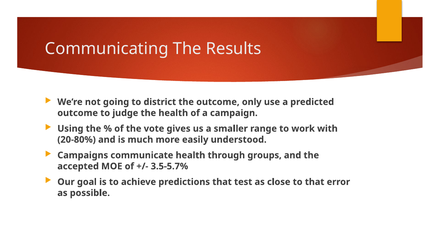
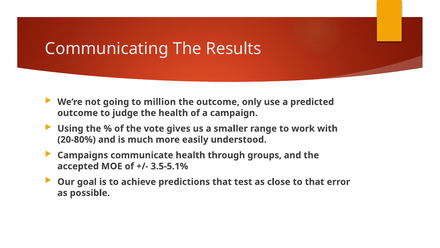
district: district -> million
3.5-5.7%: 3.5-5.7% -> 3.5-5.1%
